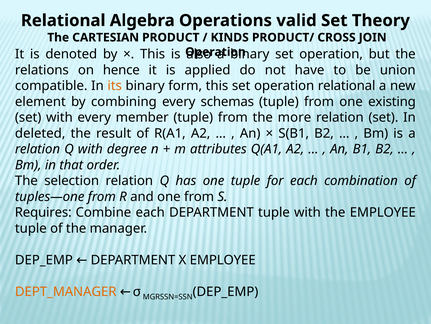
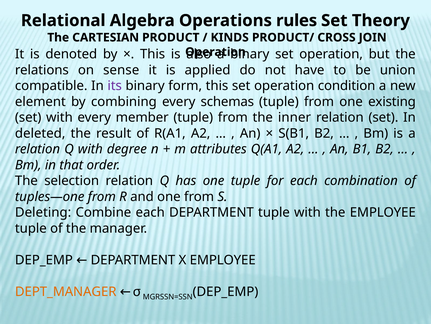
valid: valid -> rules
hence: hence -> sense
its colour: orange -> purple
operation relational: relational -> condition
more: more -> inner
Requires: Requires -> Deleting
